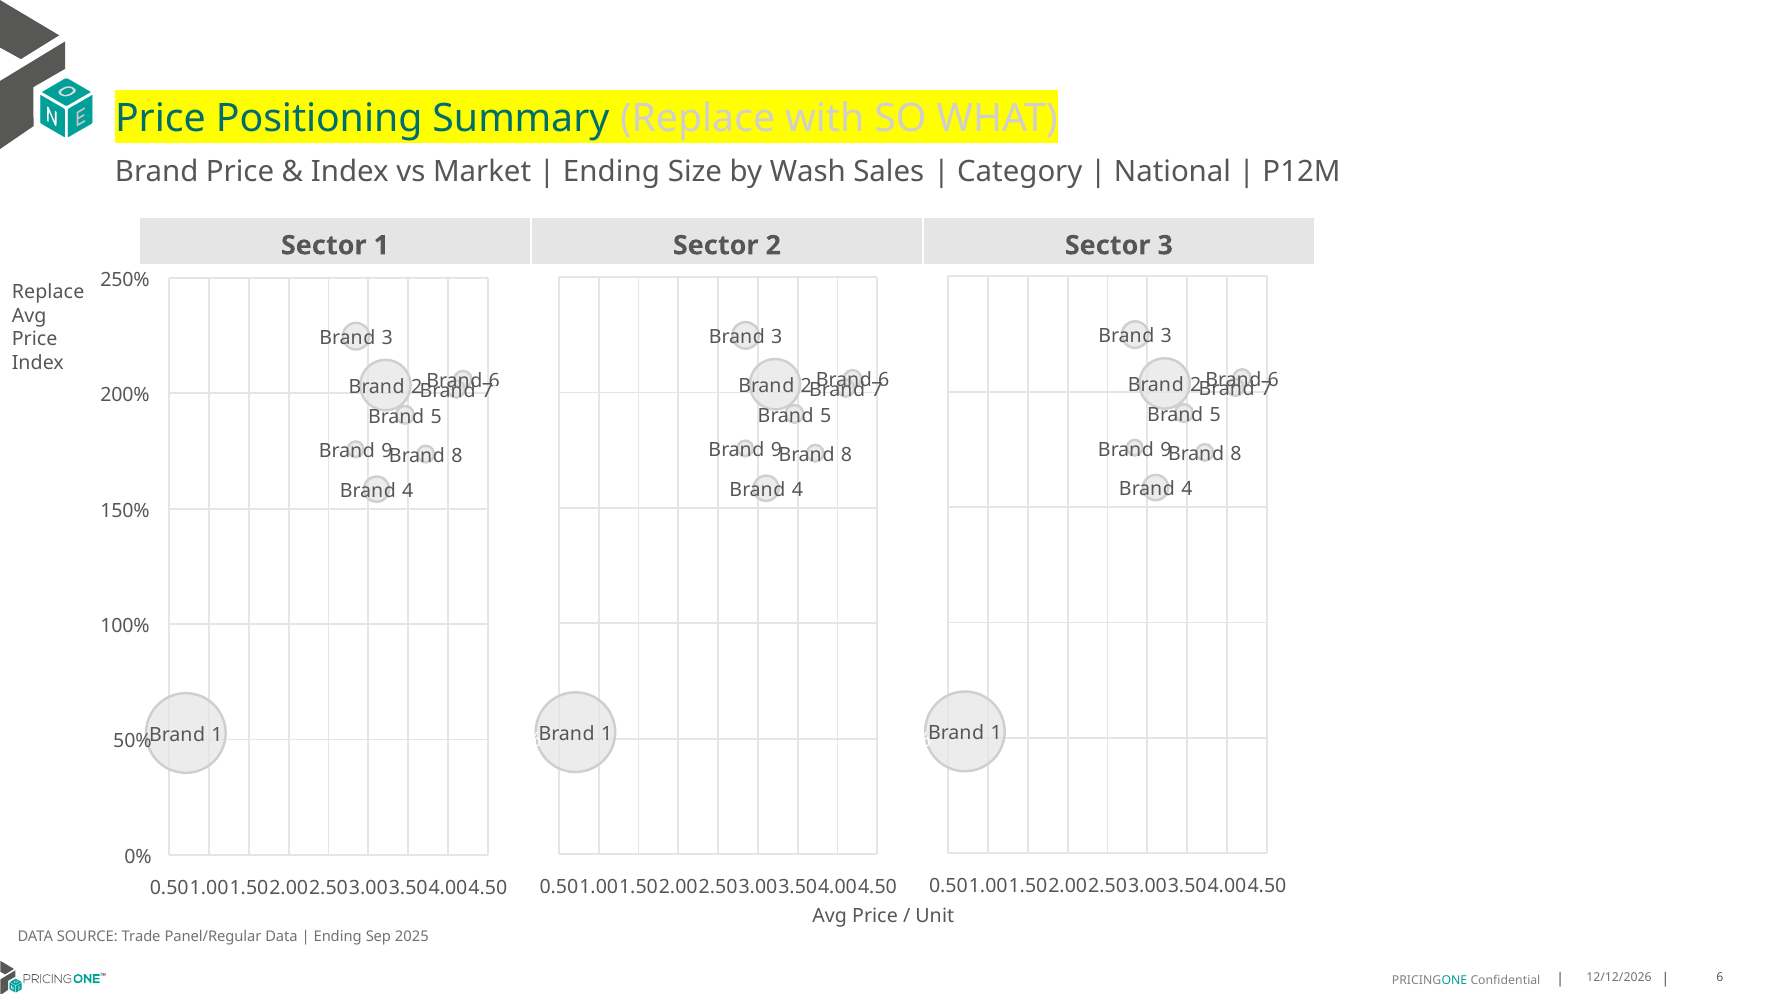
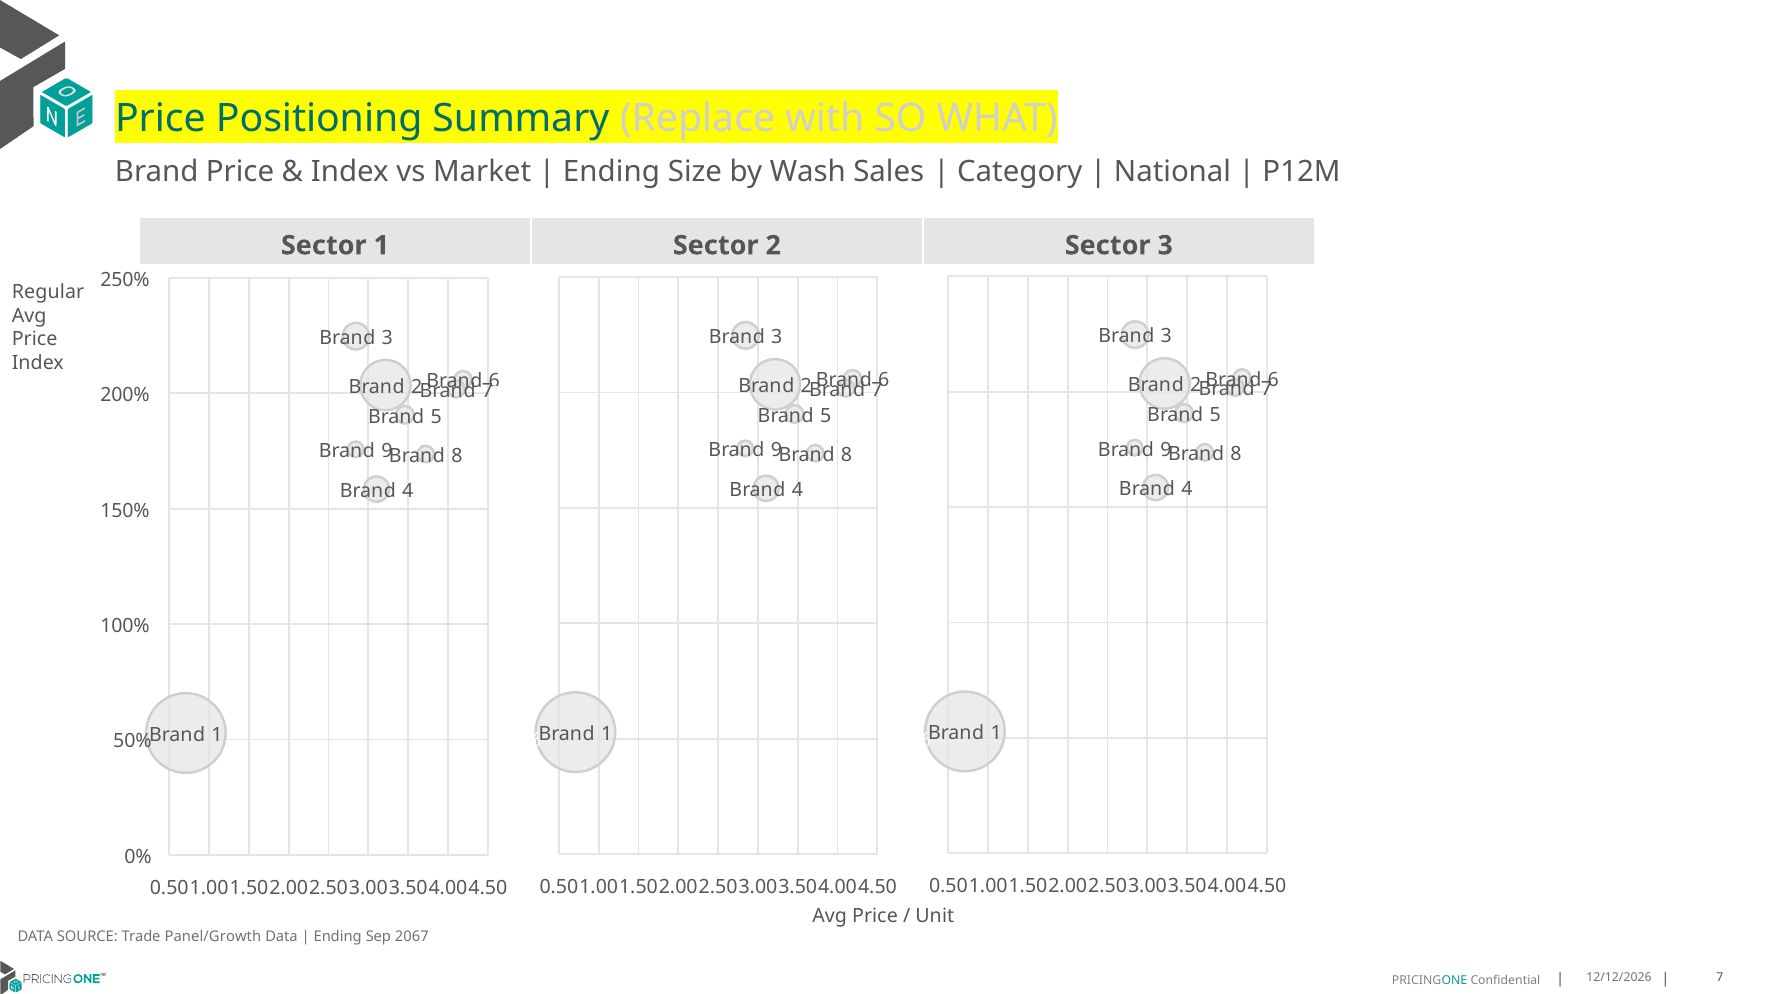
Replace at (48, 292): Replace -> Regular
Panel/Regular: Panel/Regular -> Panel/Growth
2025: 2025 -> 2067
6 at (1720, 977): 6 -> 7
